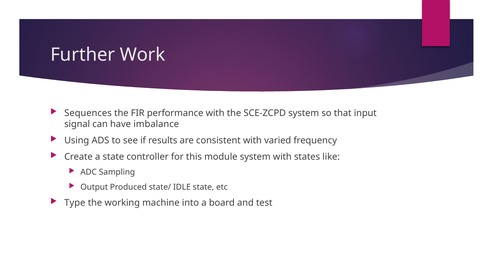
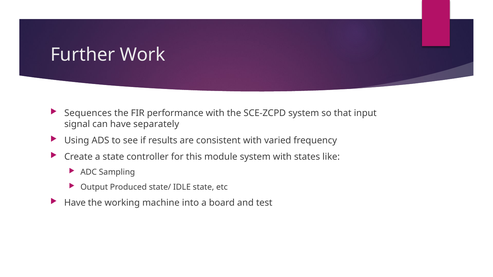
imbalance: imbalance -> separately
Type at (75, 203): Type -> Have
